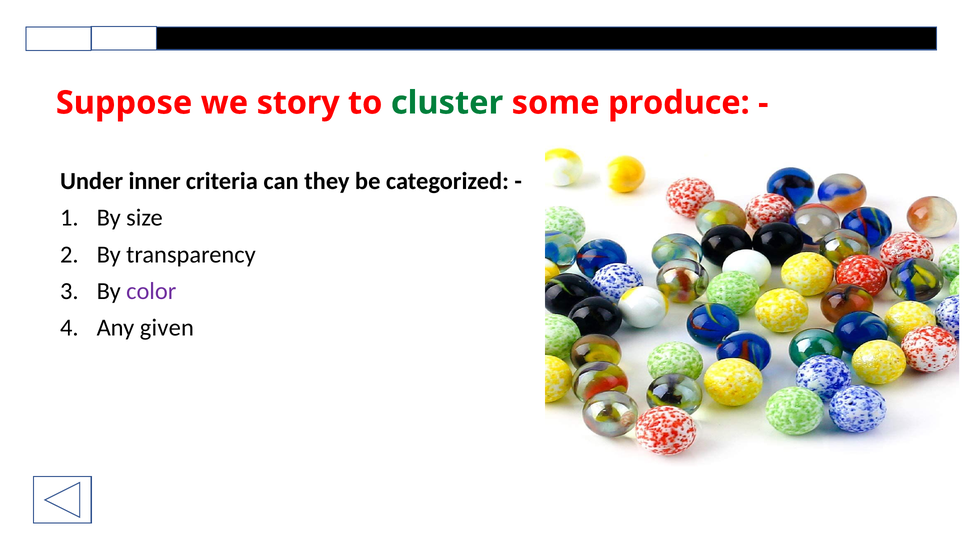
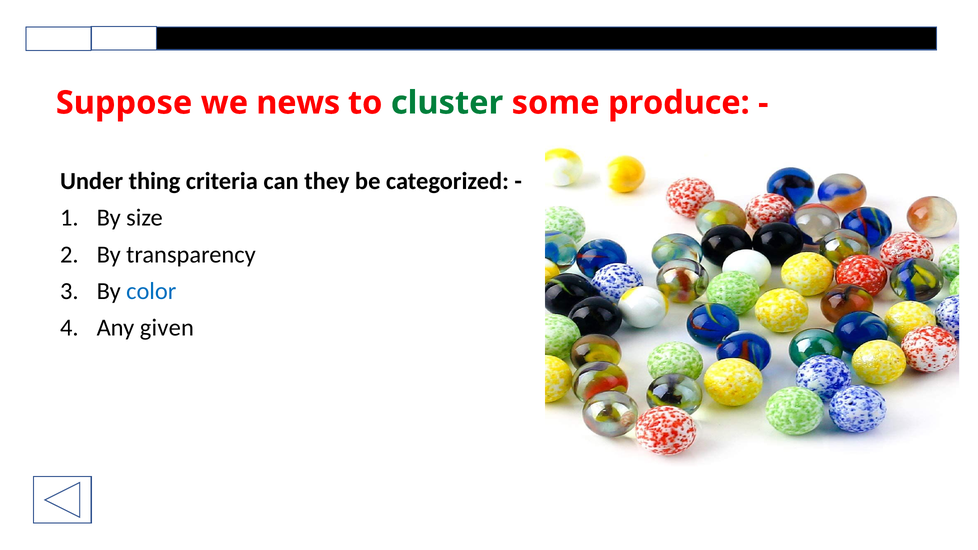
story: story -> news
inner: inner -> thing
color colour: purple -> blue
